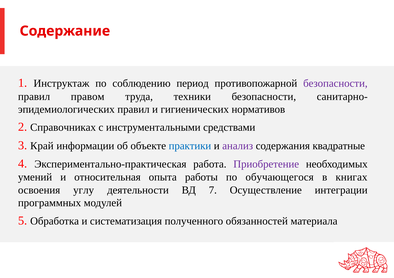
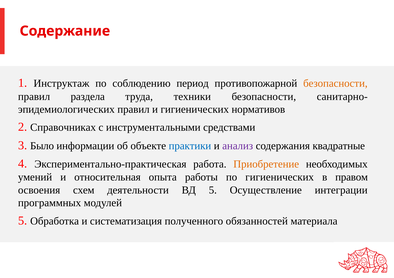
безопасности at (335, 84) colour: purple -> orange
правом: правом -> раздела
Край: Край -> Было
Приобретение colour: purple -> orange
по обучающегося: обучающегося -> гигиенических
книгах: книгах -> правом
углу: углу -> схем
ВД 7: 7 -> 5
